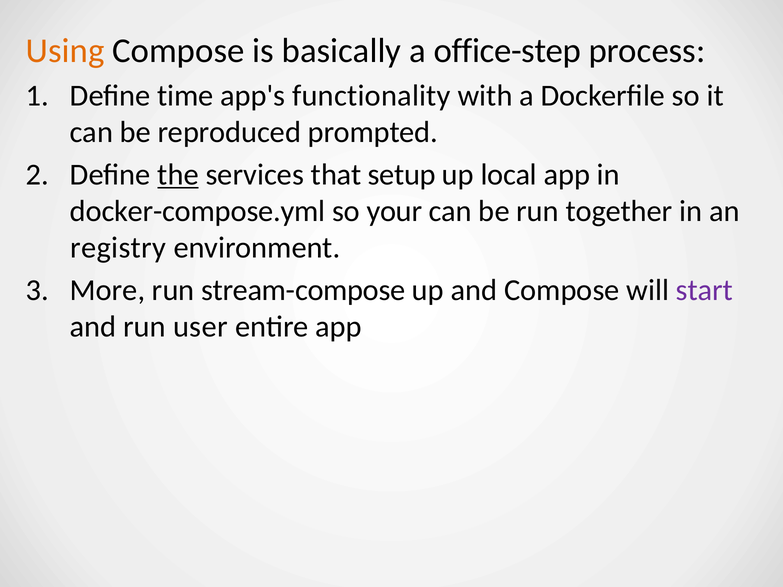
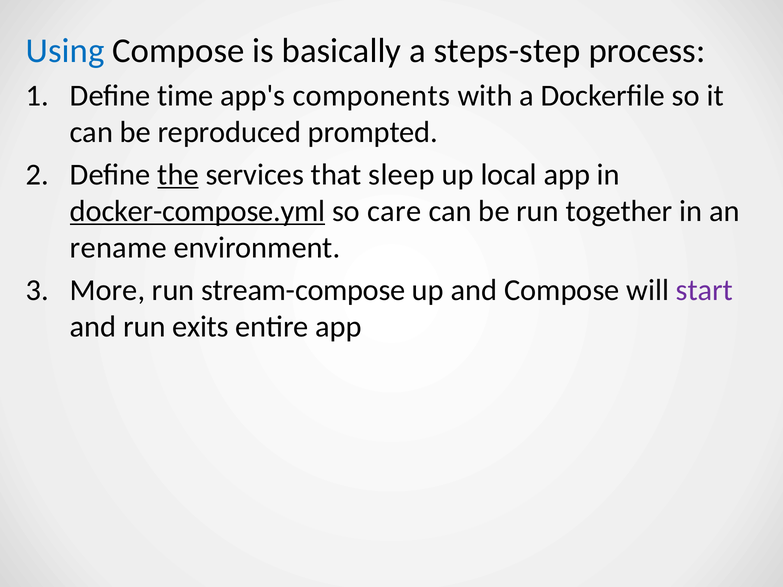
Using colour: orange -> blue
office-step: office-step -> steps-step
functionality: functionality -> components
setup: setup -> sleep
docker-compose.yml underline: none -> present
your: your -> care
registry: registry -> rename
user: user -> exits
